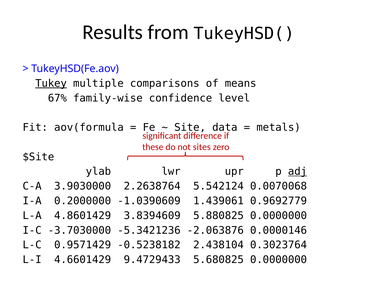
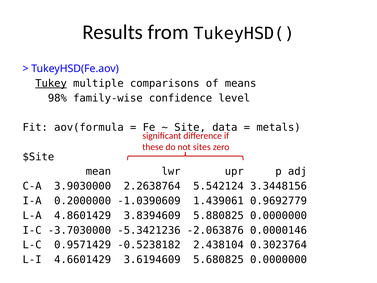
67%: 67% -> 98%
ylab: ylab -> mean
adj underline: present -> none
0.0070068: 0.0070068 -> 3.3448156
9.4729433: 9.4729433 -> 3.6194609
